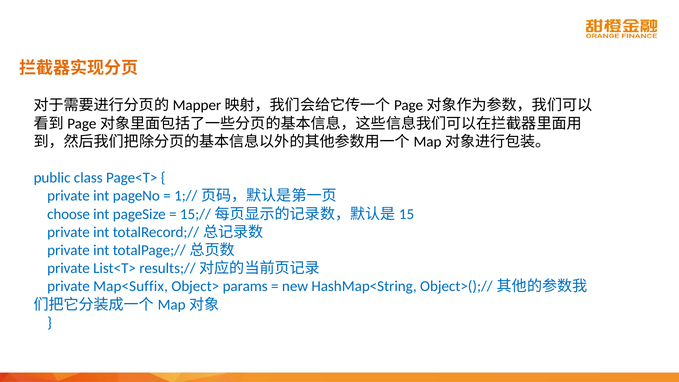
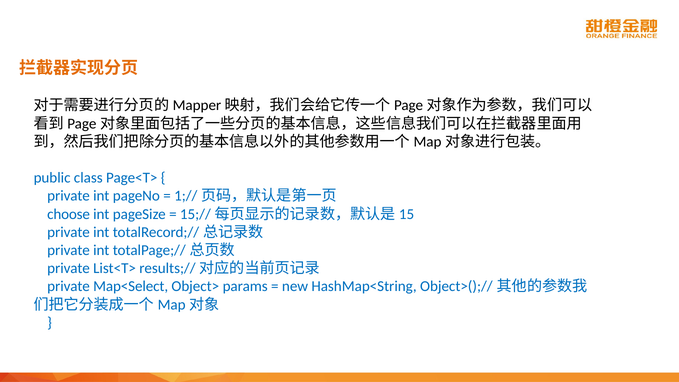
Map<Suffix: Map<Suffix -> Map<Select
